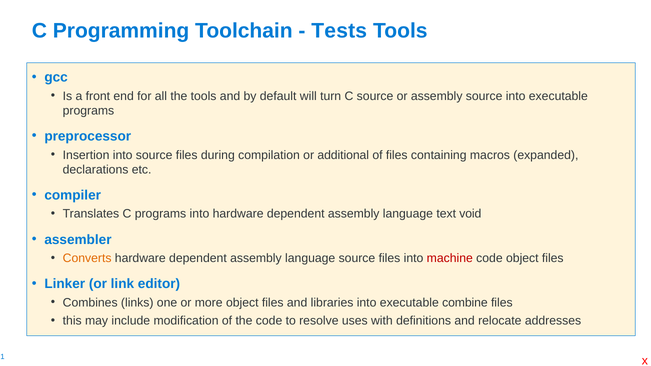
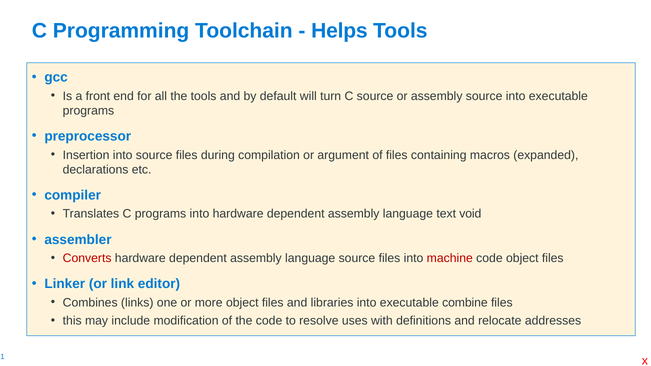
Tests: Tests -> Helps
additional: additional -> argument
Converts colour: orange -> red
